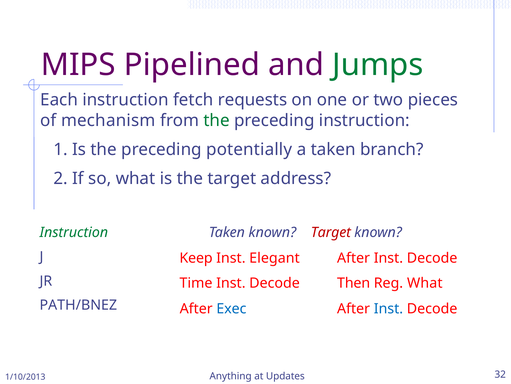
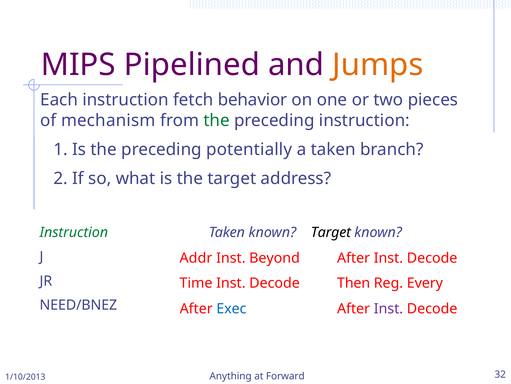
Jumps colour: green -> orange
requests: requests -> behavior
Target at (331, 232) colour: red -> black
Keep: Keep -> Addr
Elegant: Elegant -> Beyond
Reg What: What -> Every
PATH/BNEZ: PATH/BNEZ -> NEED/BNEZ
Inst at (388, 308) colour: blue -> purple
Updates: Updates -> Forward
